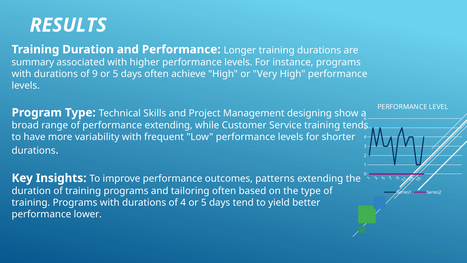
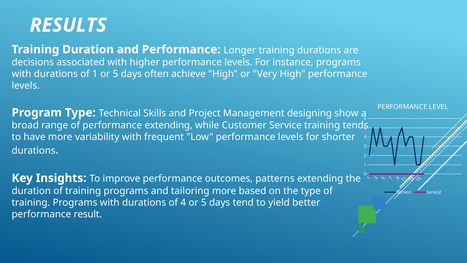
summary: summary -> decisions
of 9: 9 -> 1
tailoring often: often -> more
lower: lower -> result
